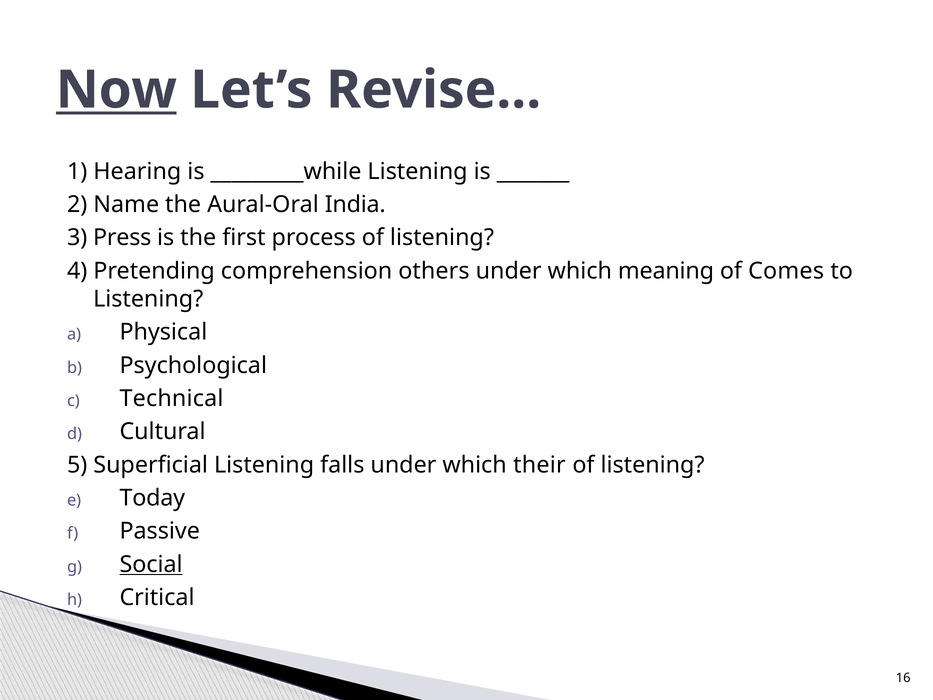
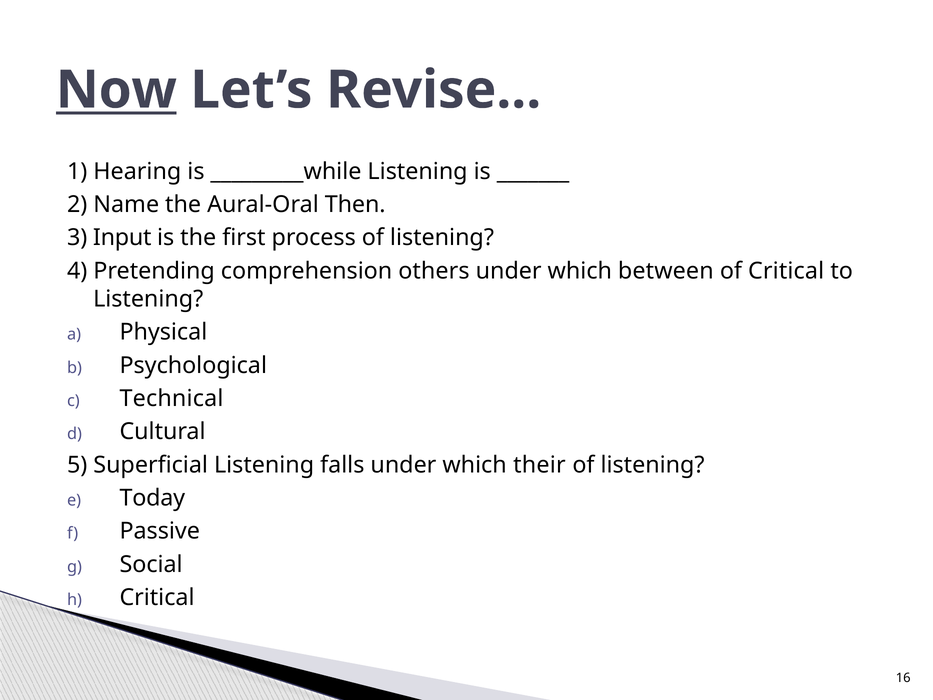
India: India -> Then
Press: Press -> Input
meaning: meaning -> between
of Comes: Comes -> Critical
Social underline: present -> none
